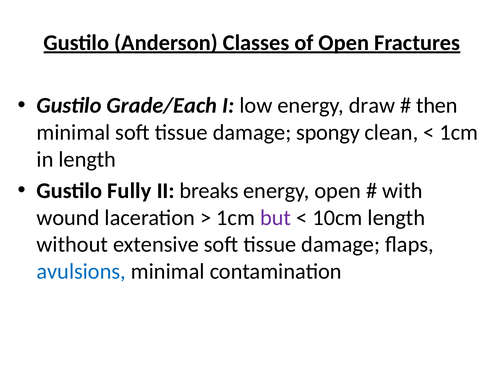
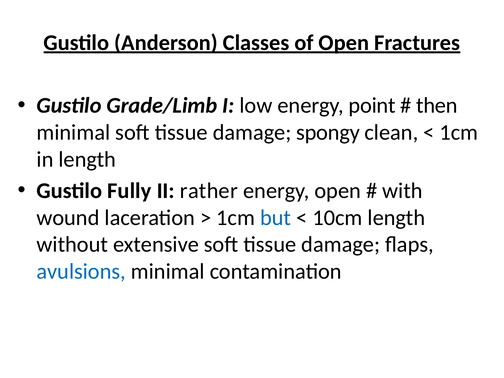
Grade/Each: Grade/Each -> Grade/Limb
draw: draw -> point
breaks: breaks -> rather
but colour: purple -> blue
